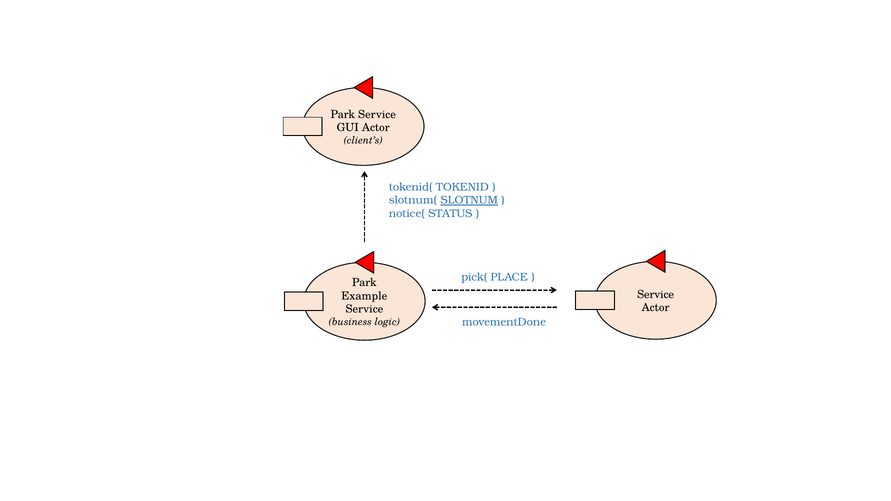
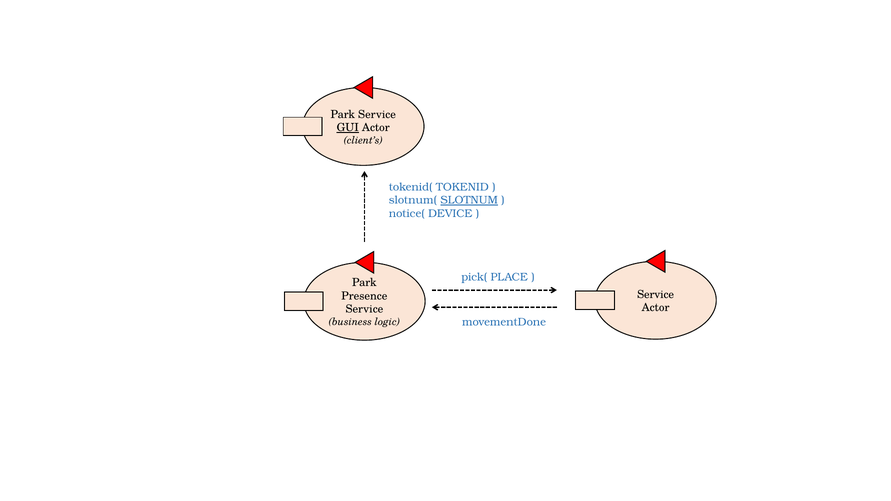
GUI underline: none -> present
STATUS: STATUS -> DEVICE
Example: Example -> Presence
